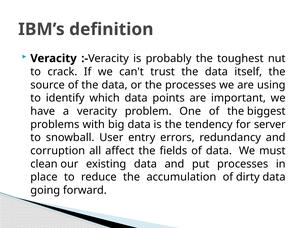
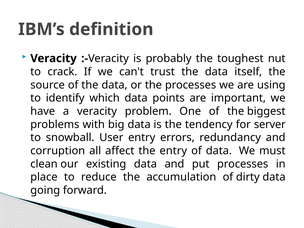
the fields: fields -> entry
